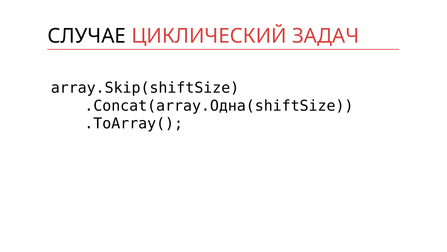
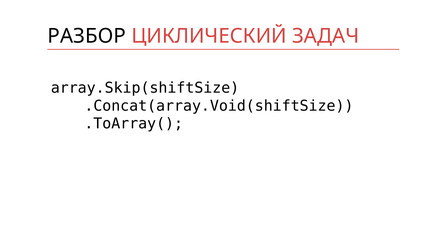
СЛУЧАЕ: СЛУЧАЕ -> РАЗБОР
.Concat(array.Одна(shiftSize: .Concat(array.Одна(shiftSize -> .Concat(array.Void(shiftSize
